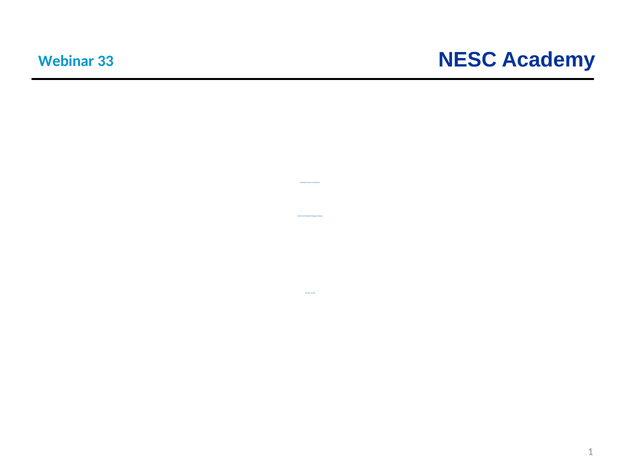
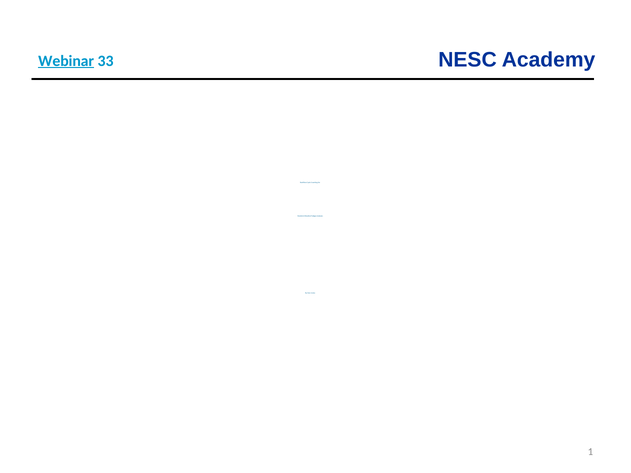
Webinar underline: none -> present
